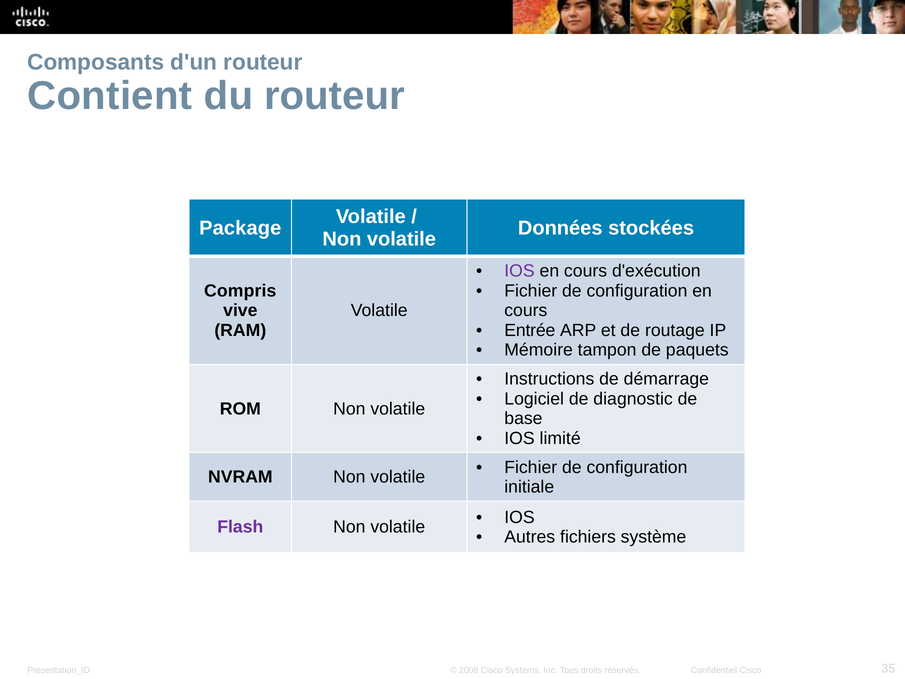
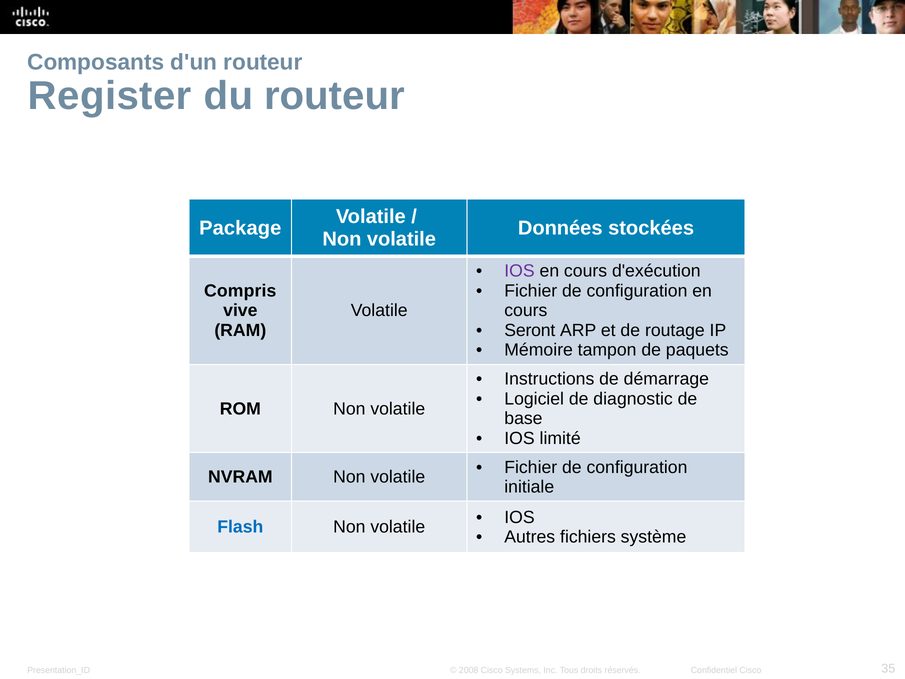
Contient: Contient -> Register
Entrée: Entrée -> Seront
Flash colour: purple -> blue
